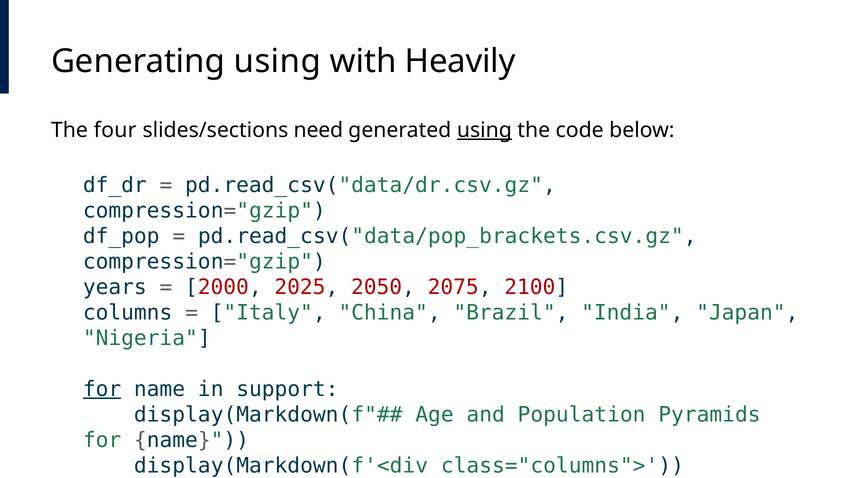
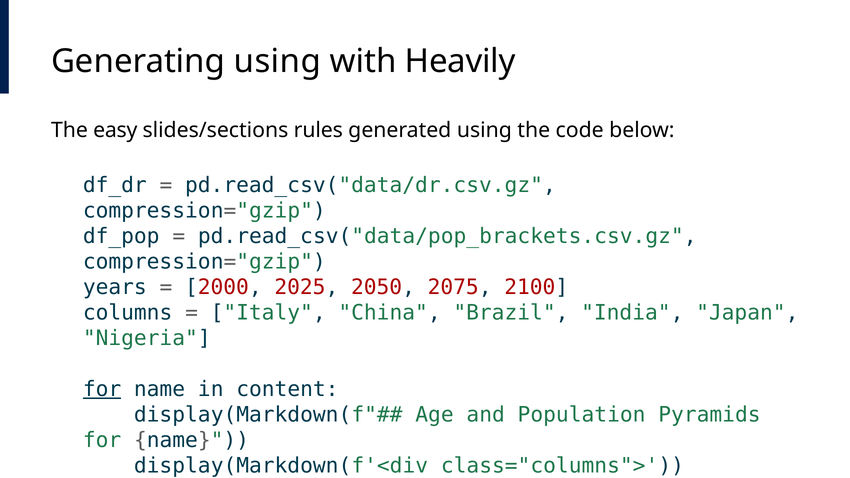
four: four -> easy
need: need -> rules
using at (484, 130) underline: present -> none
support: support -> content
